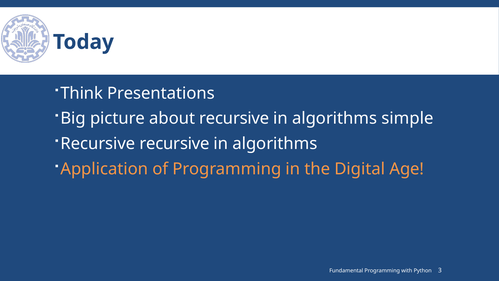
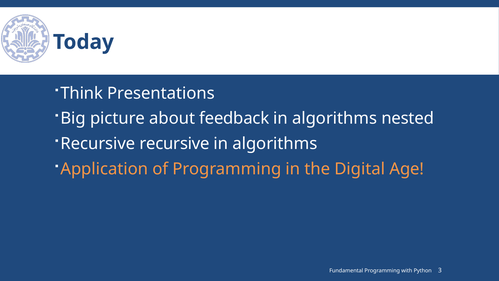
about recursive: recursive -> feedback
simple: simple -> nested
